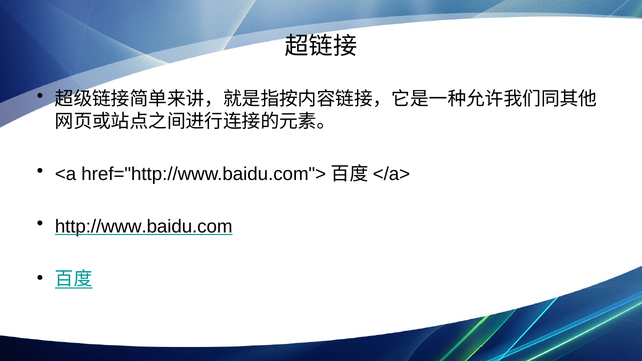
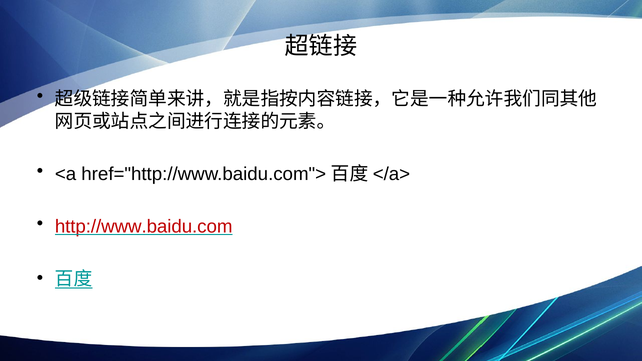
http://www.baidu.com colour: black -> red
